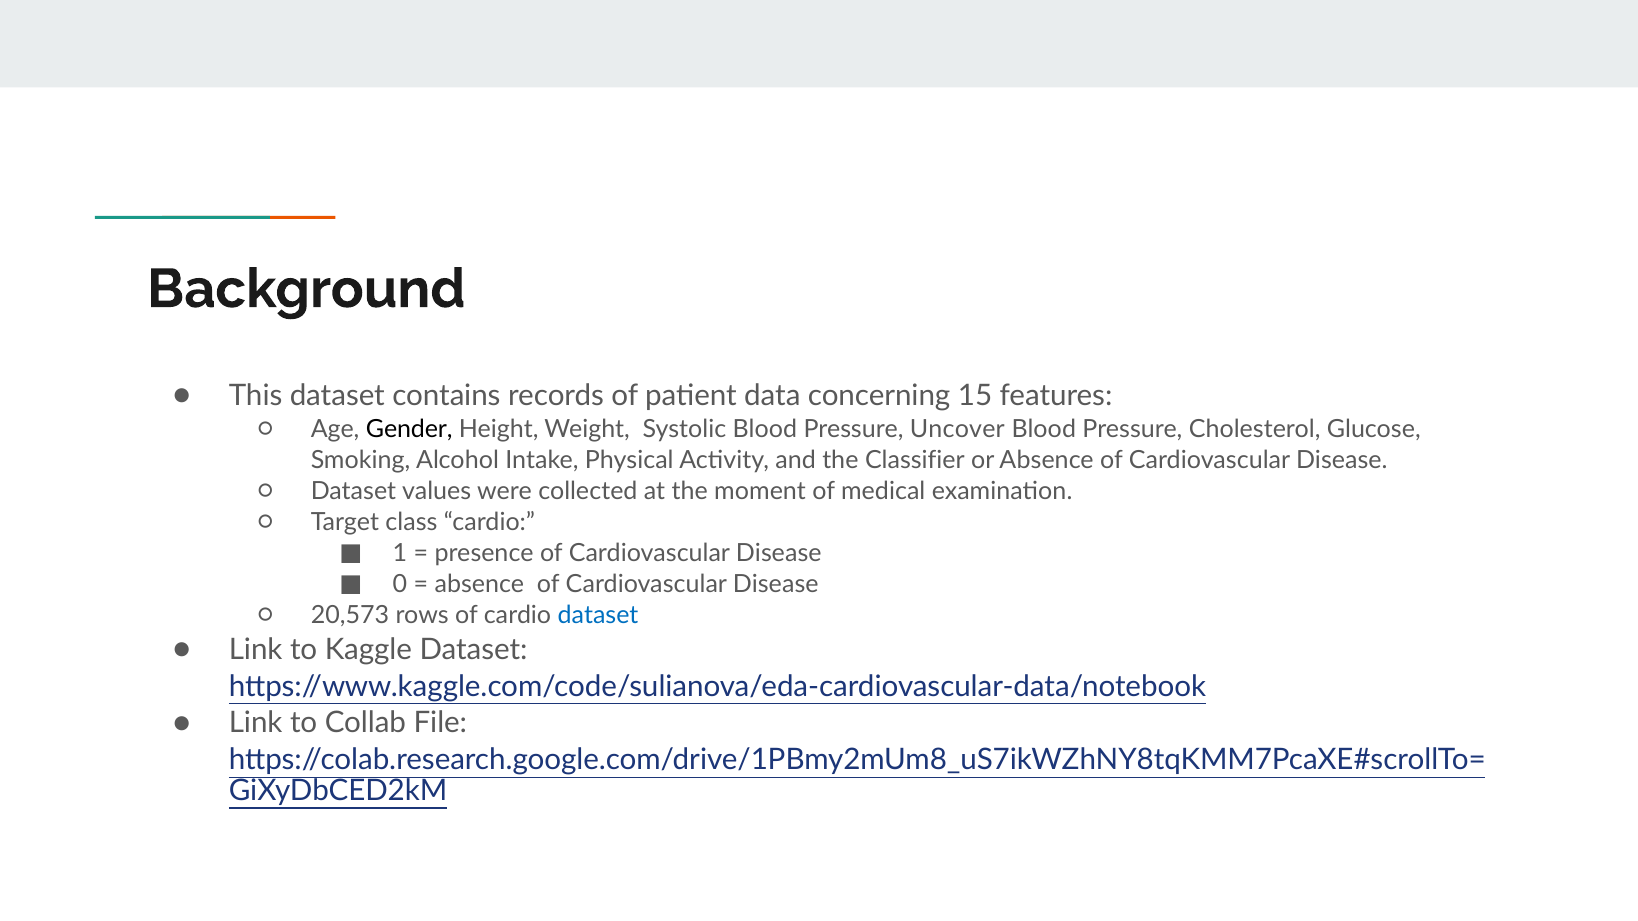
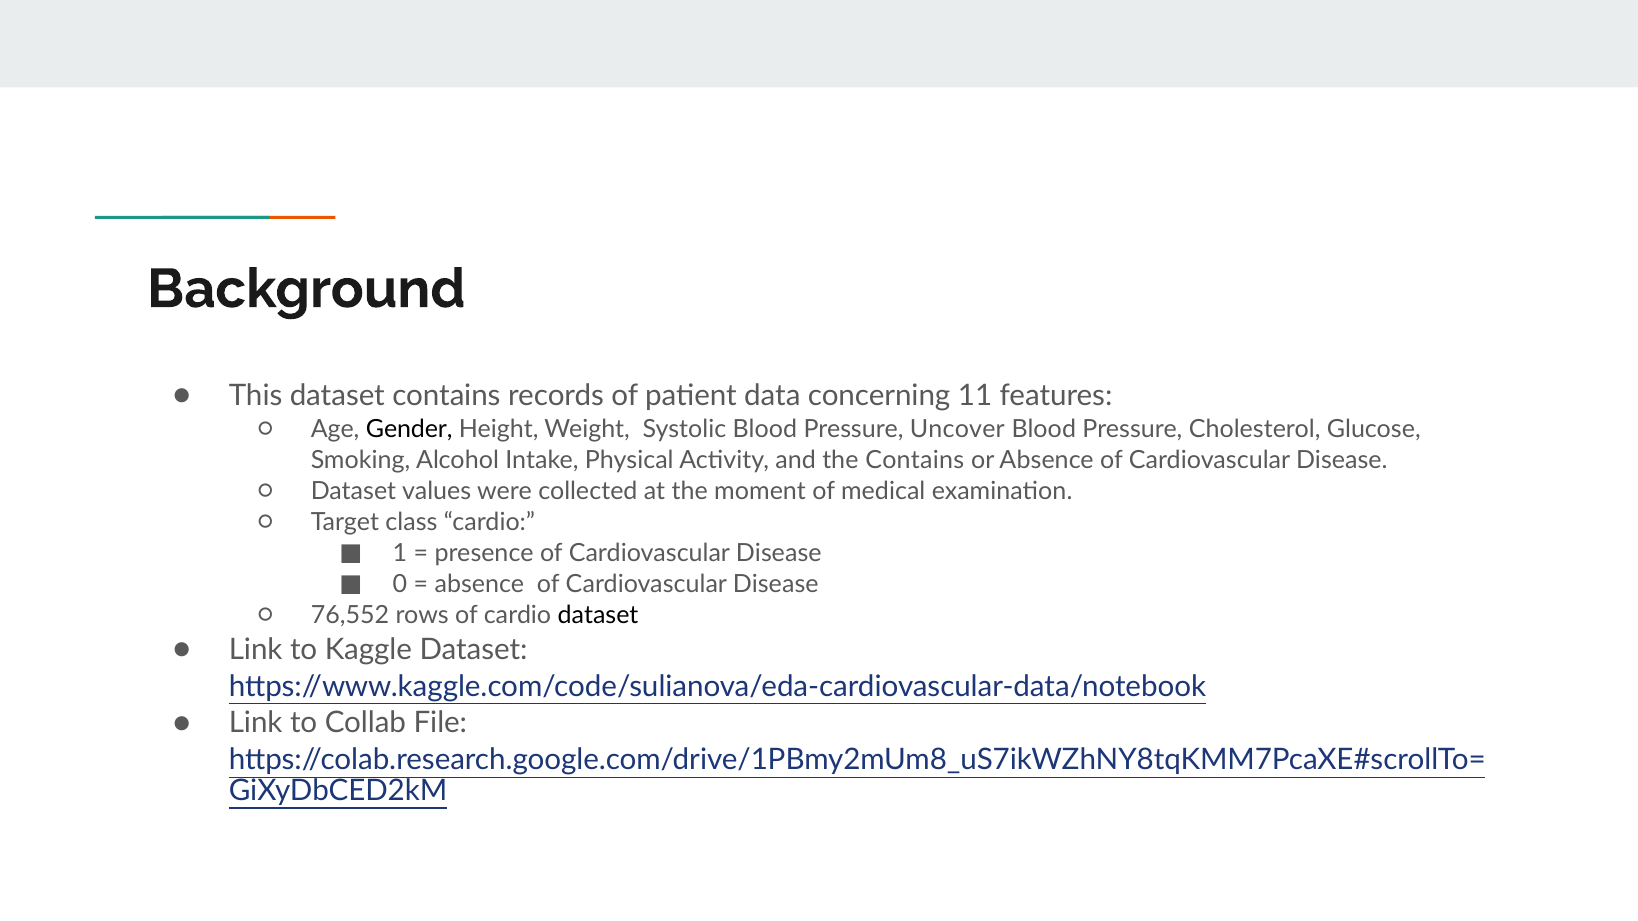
15: 15 -> 11
the Classifier: Classifier -> Contains
20,573: 20,573 -> 76,552
dataset at (598, 615) colour: blue -> black
